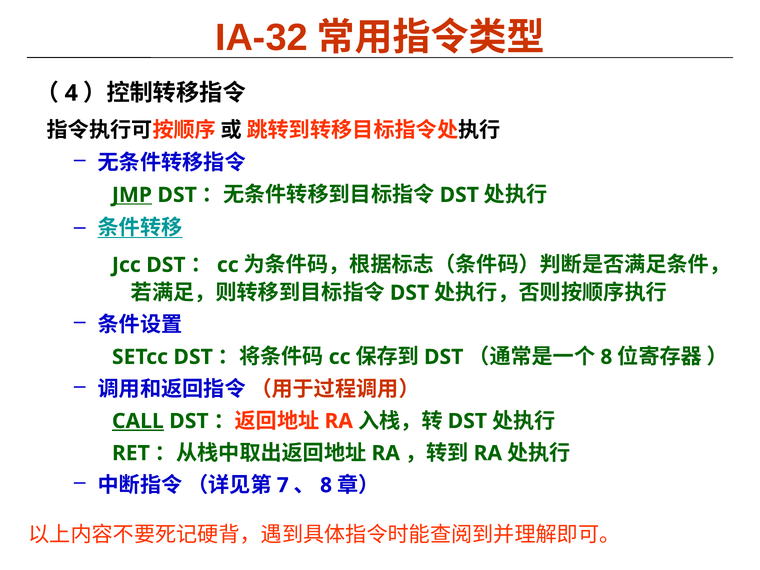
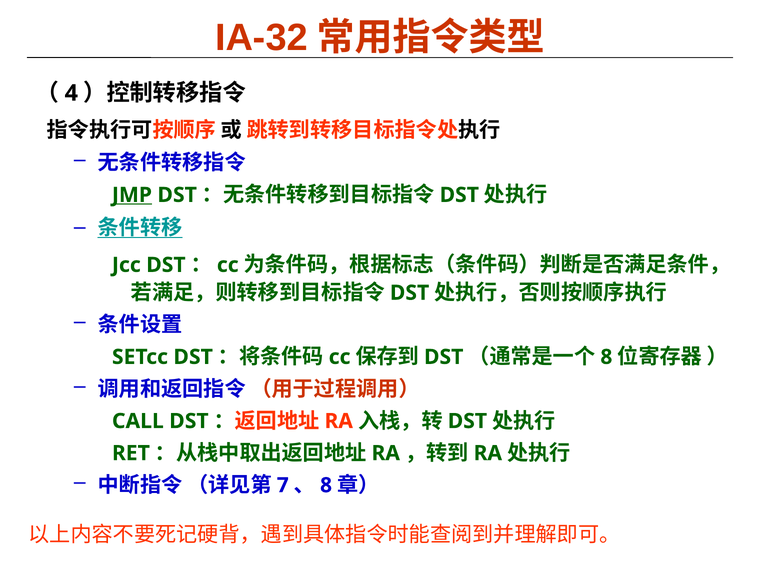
CALL underline: present -> none
